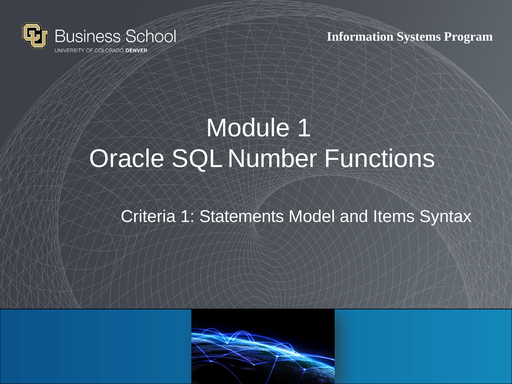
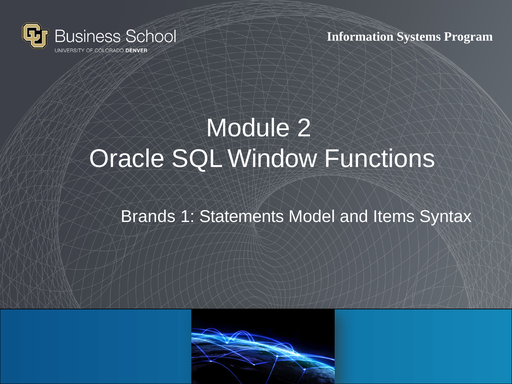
Module 1: 1 -> 2
Number: Number -> Window
Criteria: Criteria -> Brands
